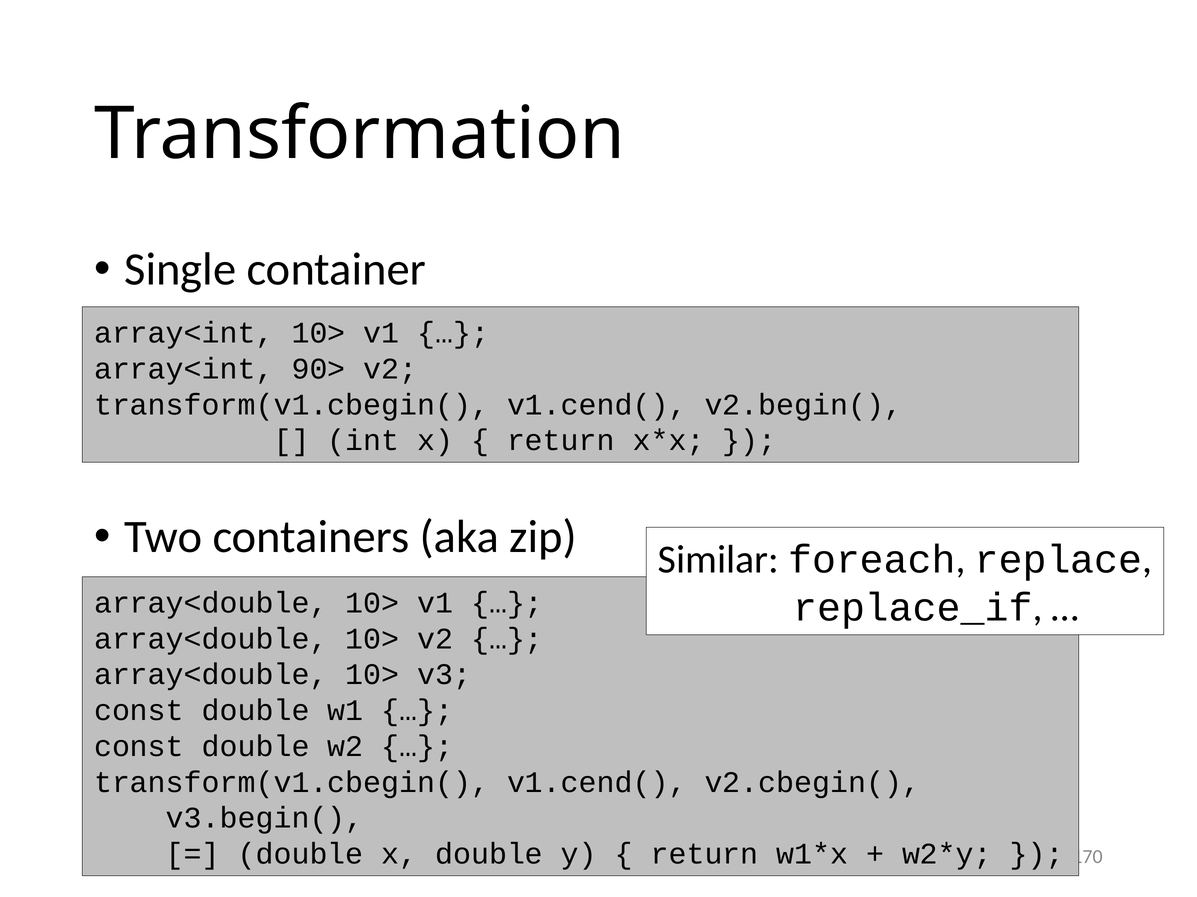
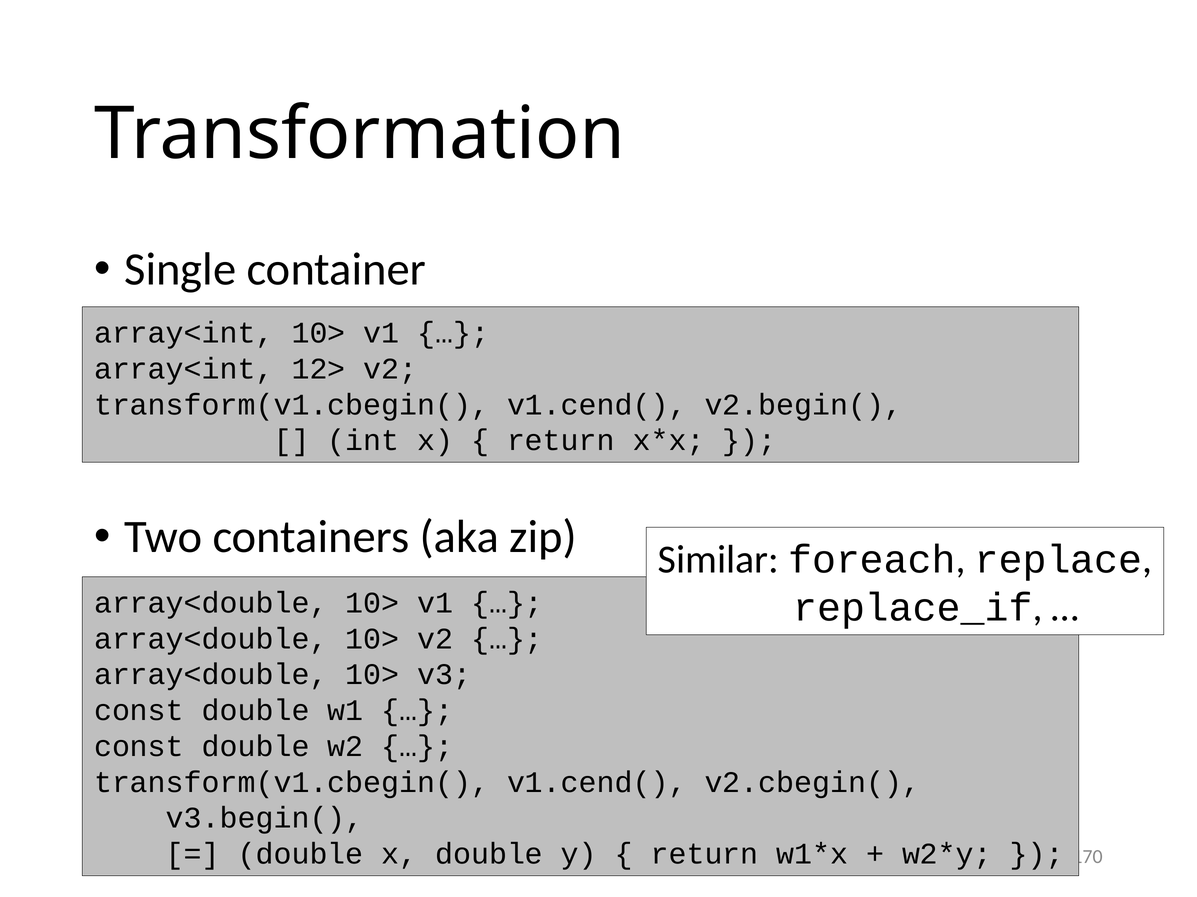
90>: 90> -> 12>
